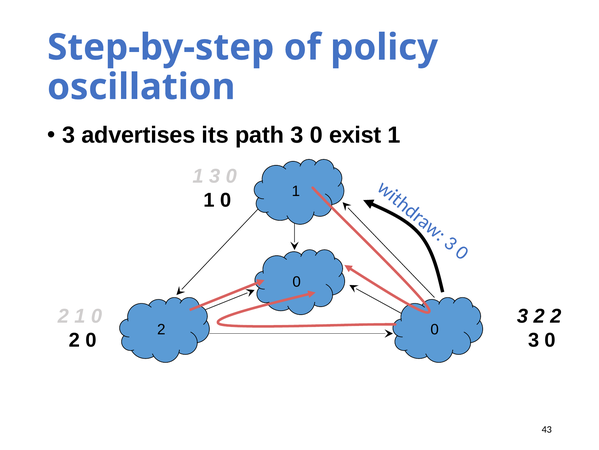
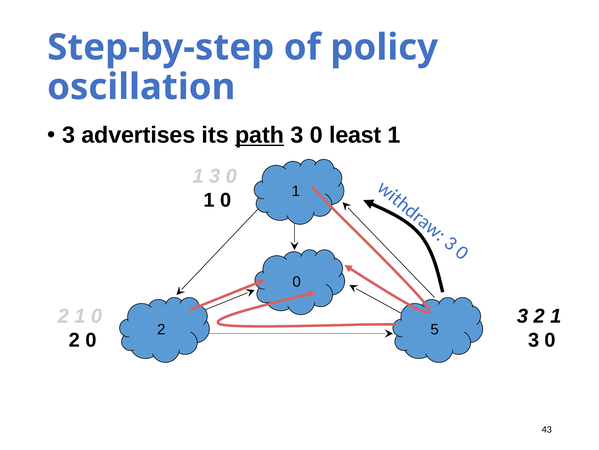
path underline: none -> present
exist: exist -> least
3 2 2: 2 -> 1
0 at (435, 329): 0 -> 5
